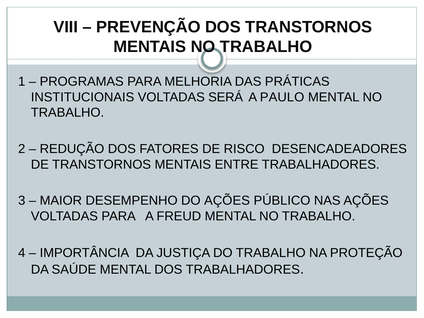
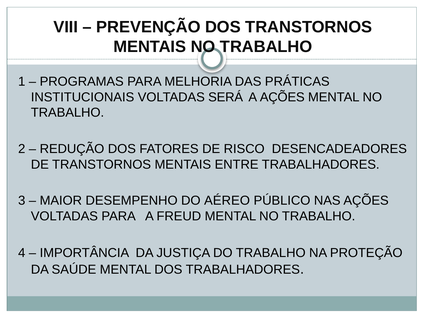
A PAULO: PAULO -> AÇÕES
DO AÇÕES: AÇÕES -> AÉREO
